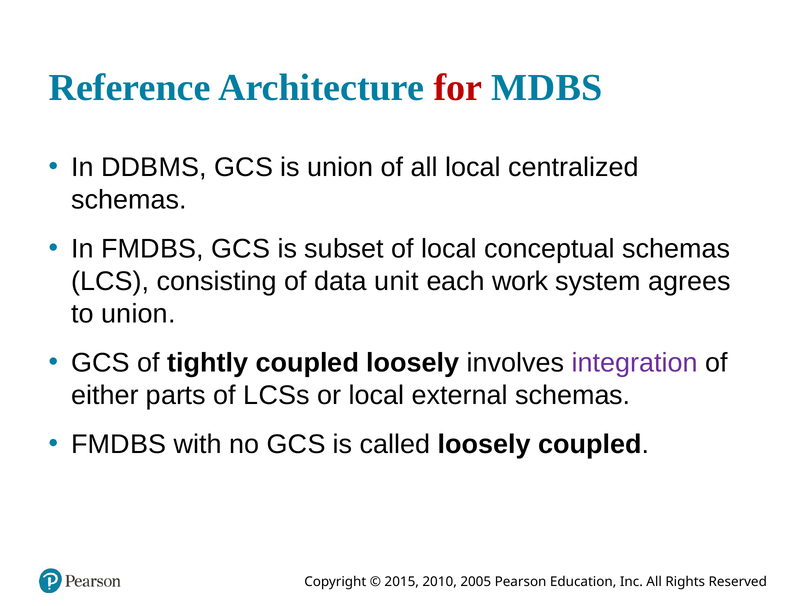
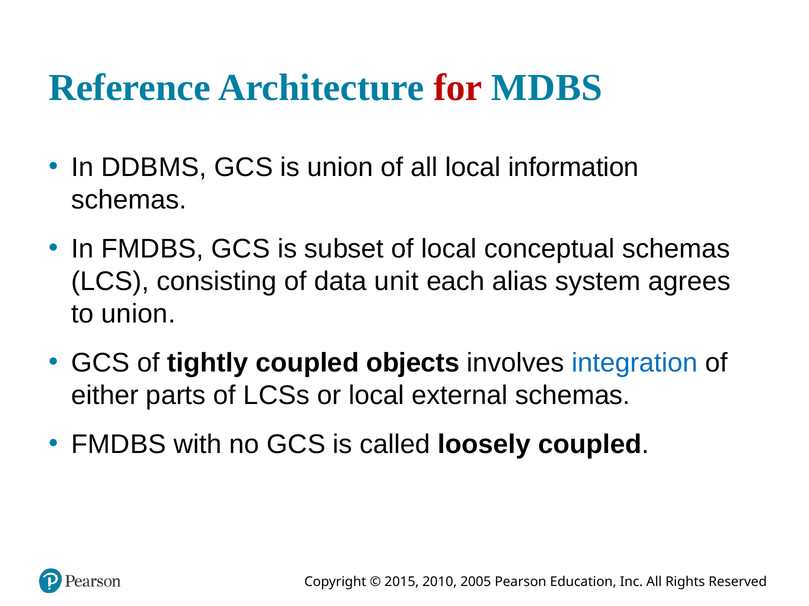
centralized: centralized -> information
work: work -> alias
coupled loosely: loosely -> objects
integration colour: purple -> blue
